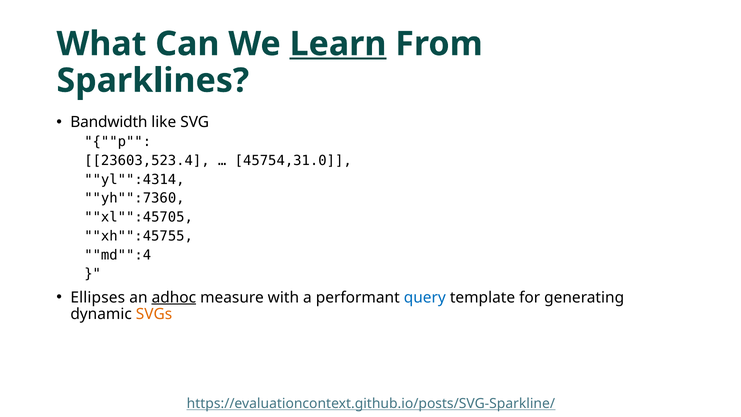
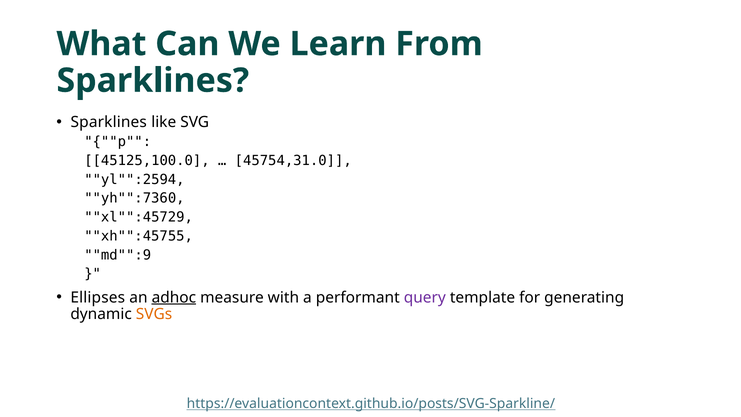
Learn underline: present -> none
Bandwidth at (109, 122): Bandwidth -> Sparklines
23603,523.4: 23603,523.4 -> 45125,100.0
yl"":4314: yl"":4314 -> yl"":2594
xl"":45705: xl"":45705 -> xl"":45729
md"":4: md"":4 -> md"":9
query colour: blue -> purple
